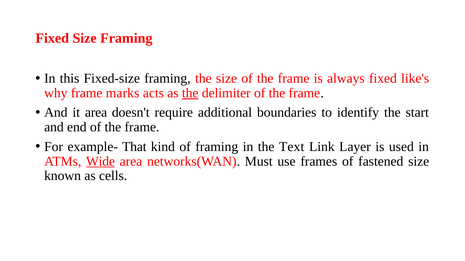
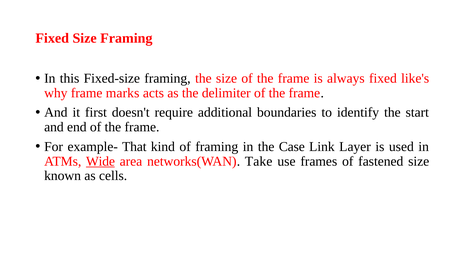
the at (190, 93) underline: present -> none
it area: area -> first
Text: Text -> Case
Must: Must -> Take
